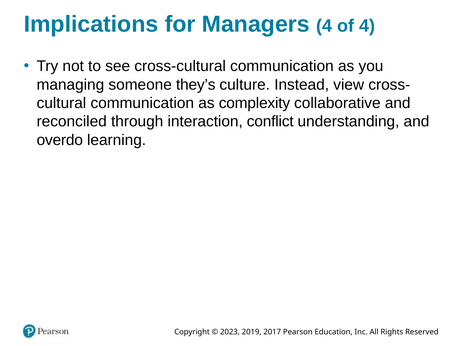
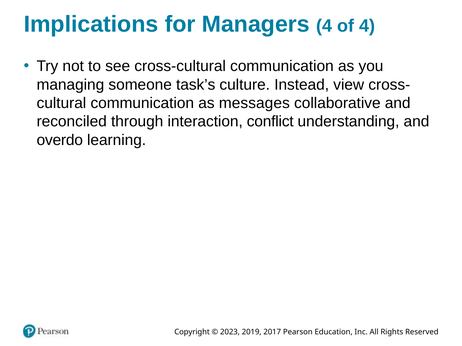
they’s: they’s -> task’s
complexity: complexity -> messages
